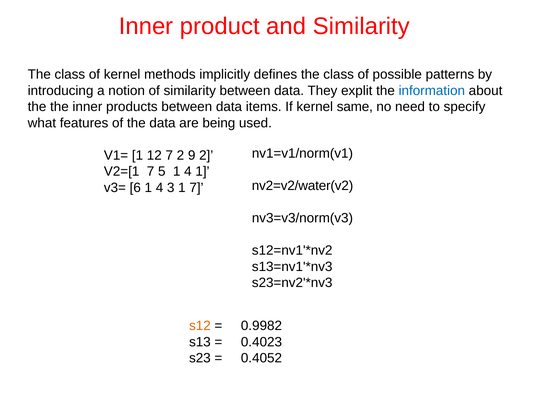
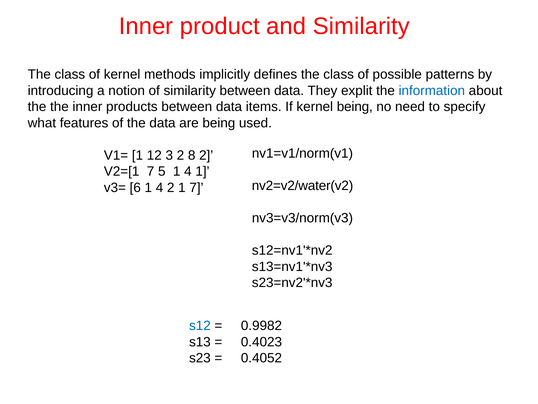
kernel same: same -> being
12 7: 7 -> 3
9: 9 -> 8
4 3: 3 -> 2
s12 colour: orange -> blue
